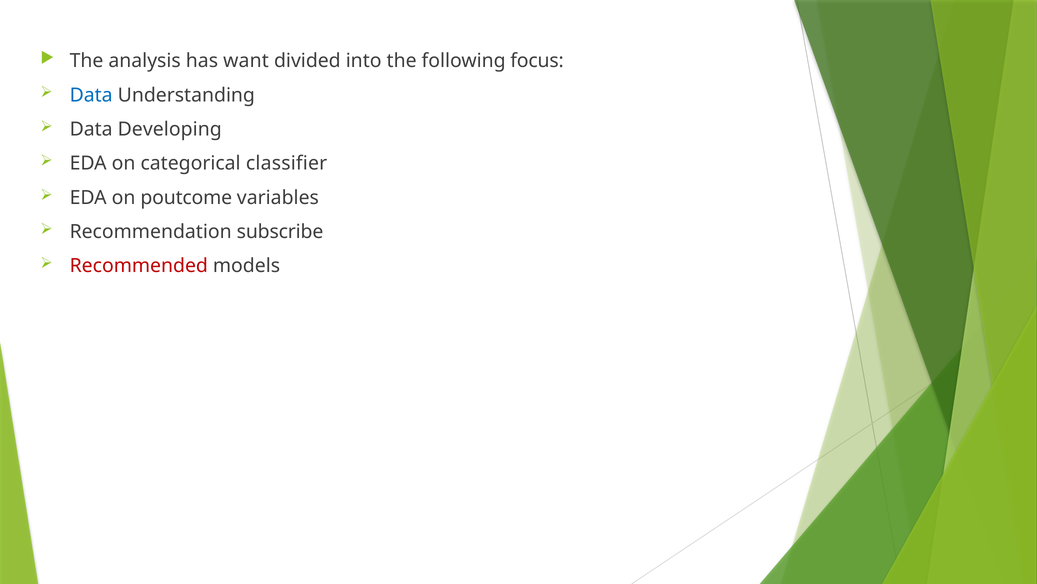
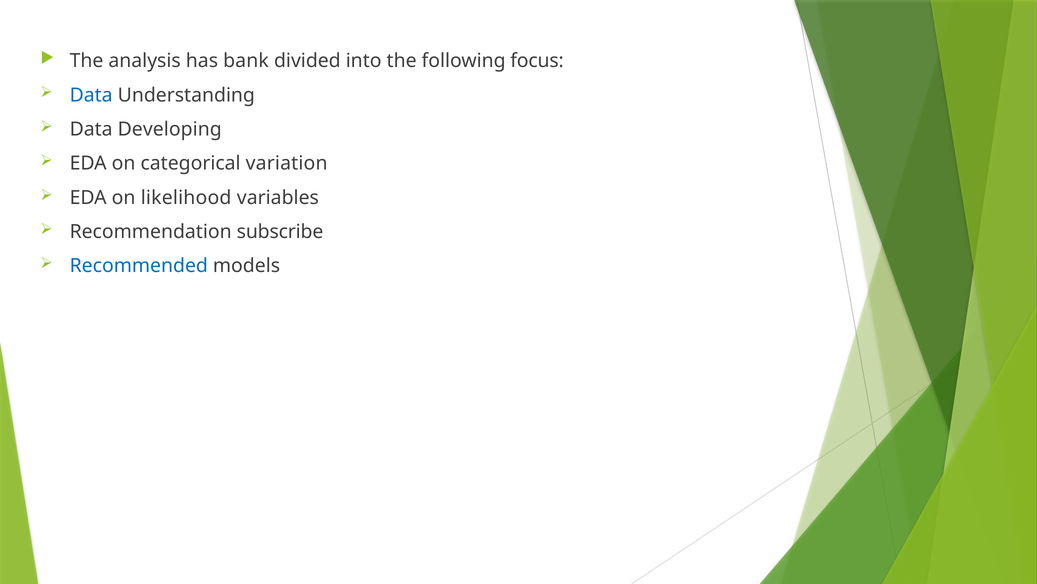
want: want -> bank
classifier: classifier -> variation
poutcome: poutcome -> likelihood
Recommended colour: red -> blue
